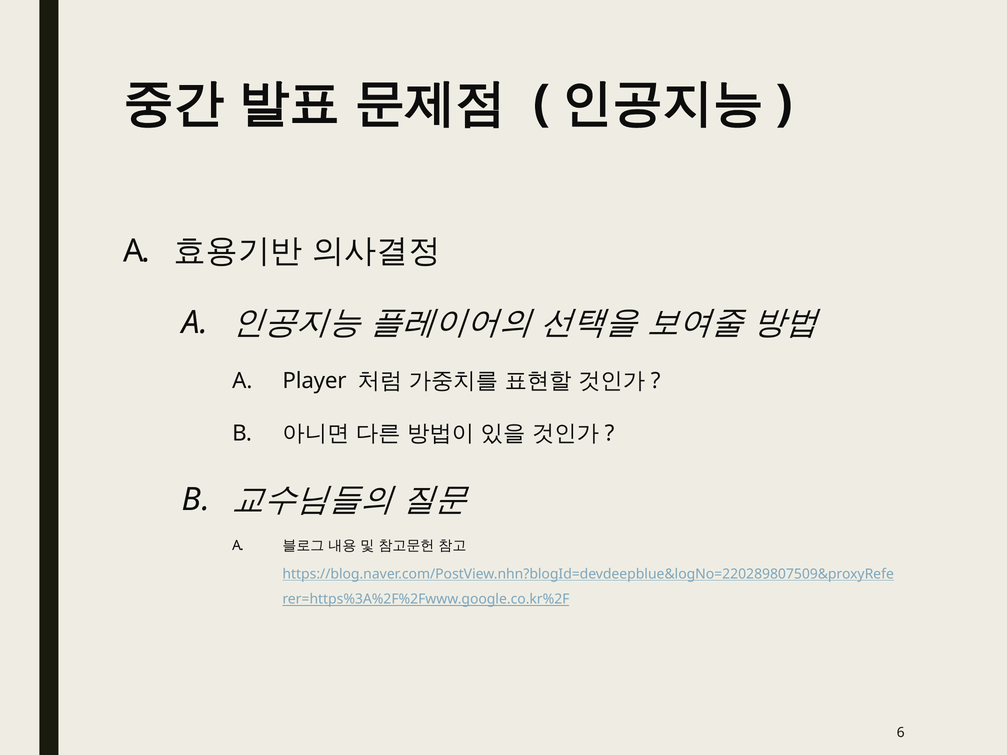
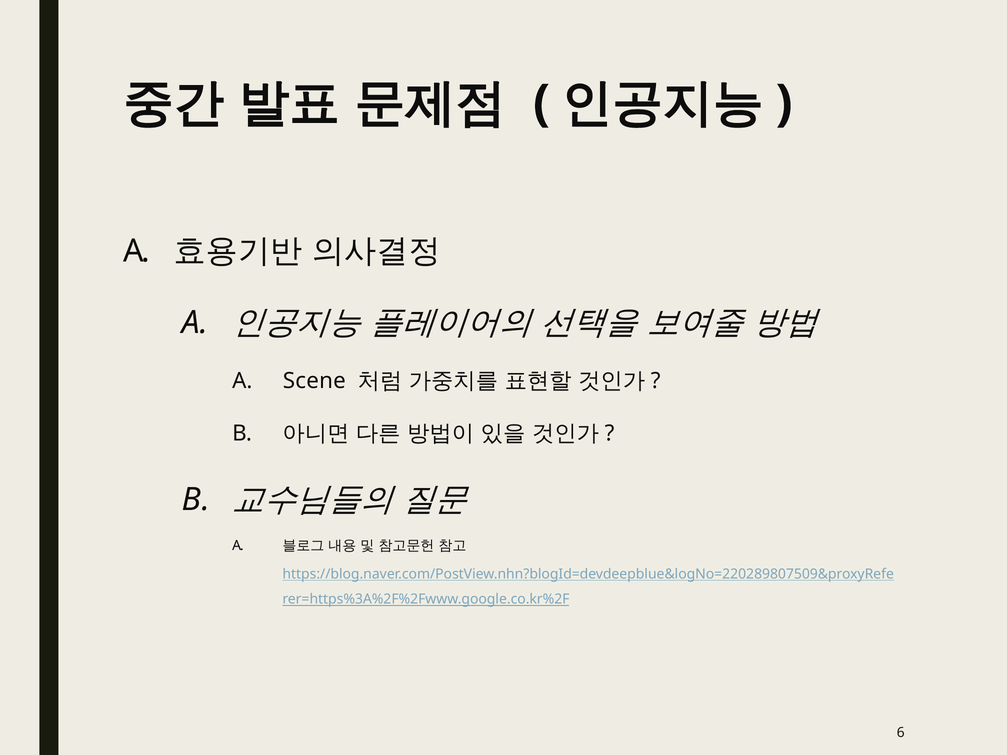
Player: Player -> Scene
